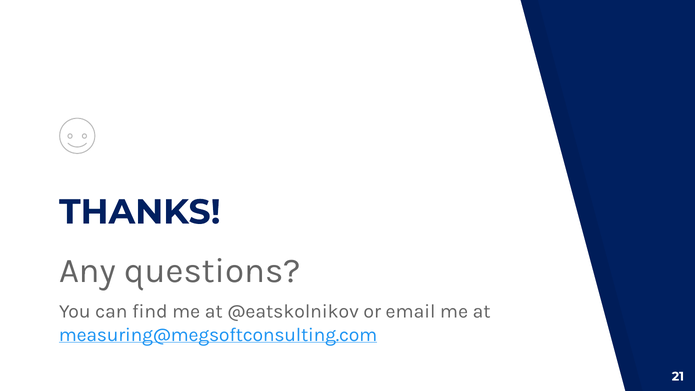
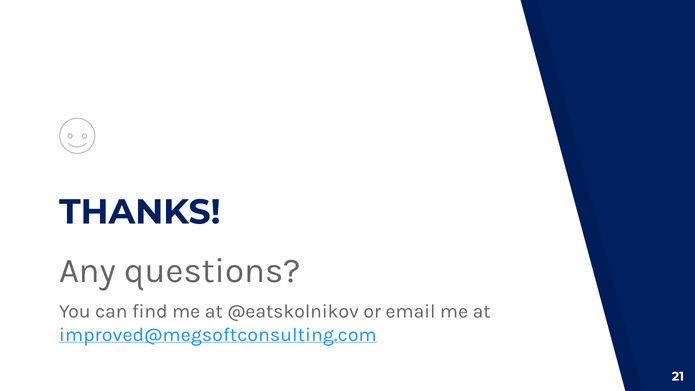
measuring@megsoftconsulting.com: measuring@megsoftconsulting.com -> improved@megsoftconsulting.com
